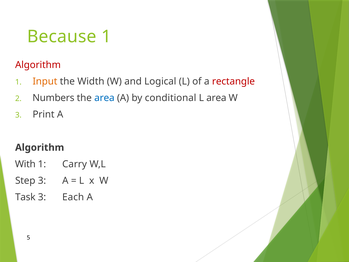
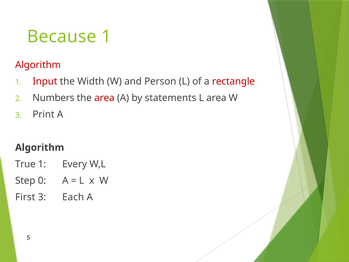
Input colour: orange -> red
Logical: Logical -> Person
area at (104, 98) colour: blue -> red
conditional: conditional -> statements
With: With -> True
Carry: Carry -> Every
Step 3: 3 -> 0
Task: Task -> First
